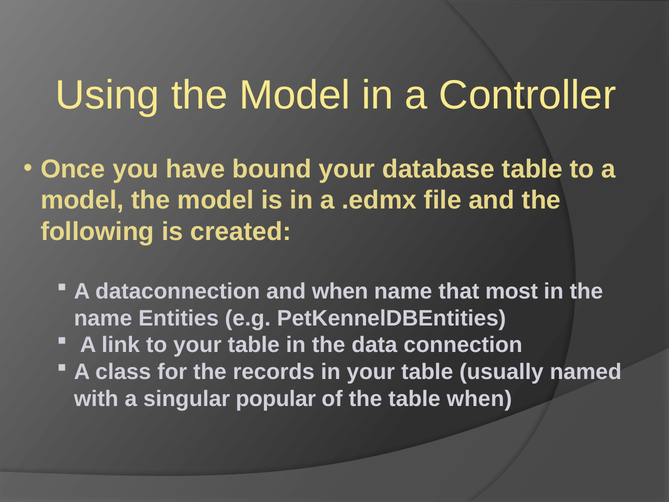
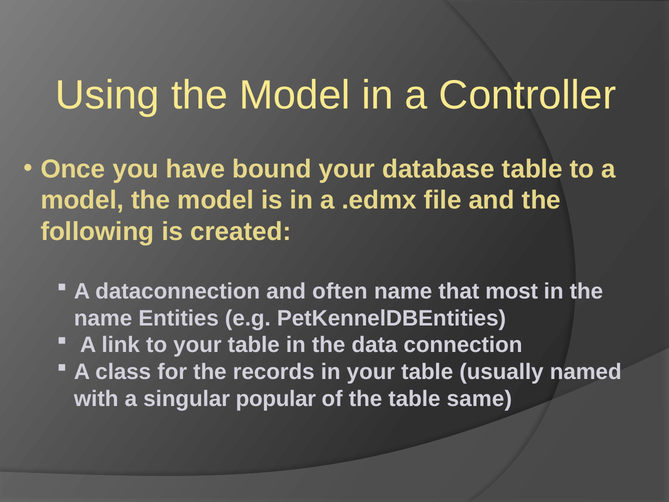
and when: when -> often
table when: when -> same
